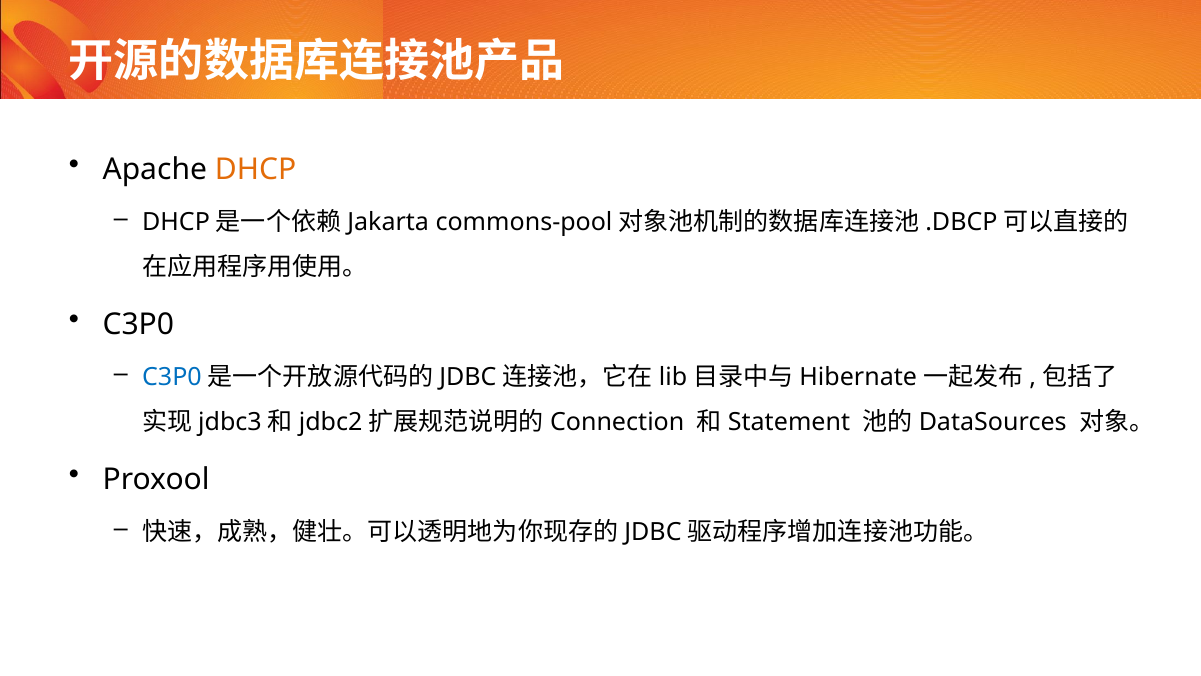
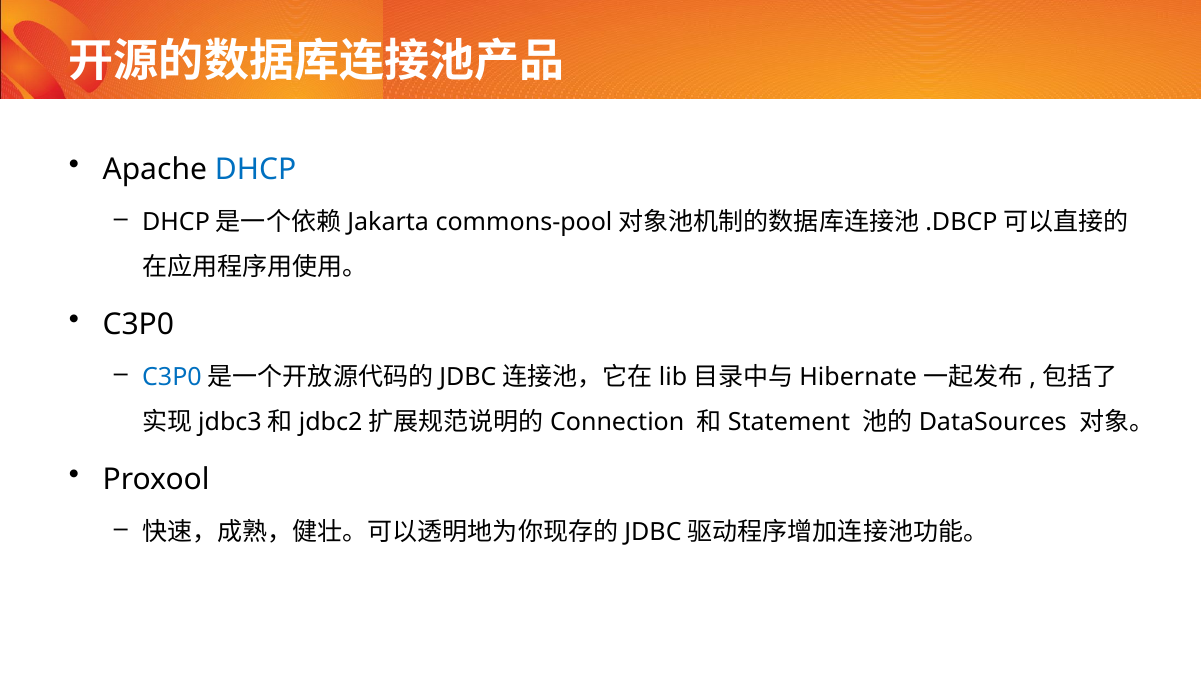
DHCP at (256, 169) colour: orange -> blue
